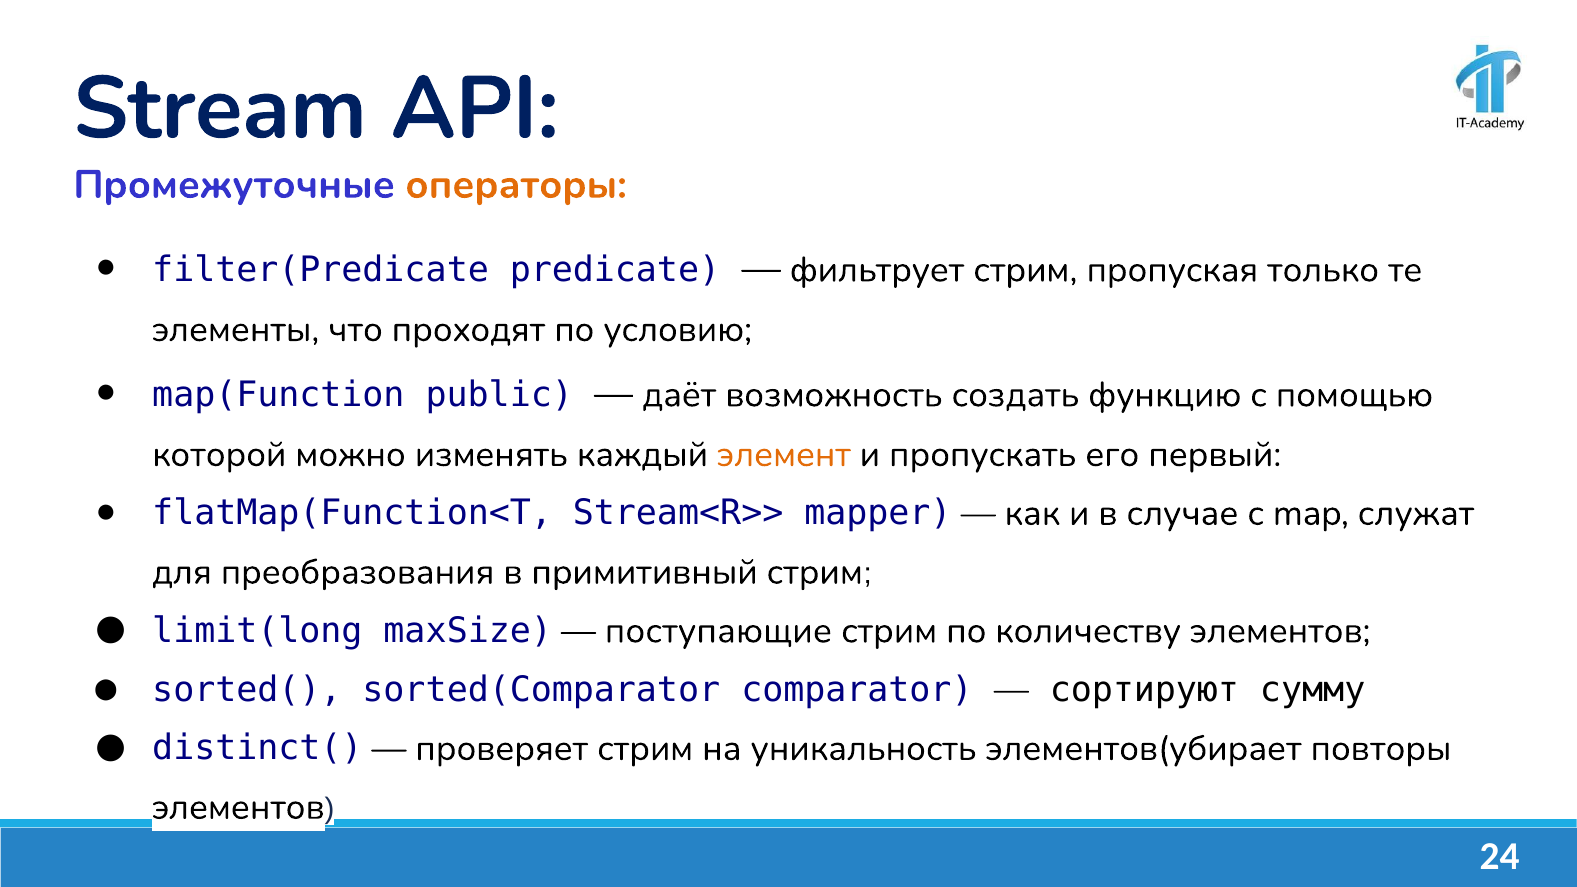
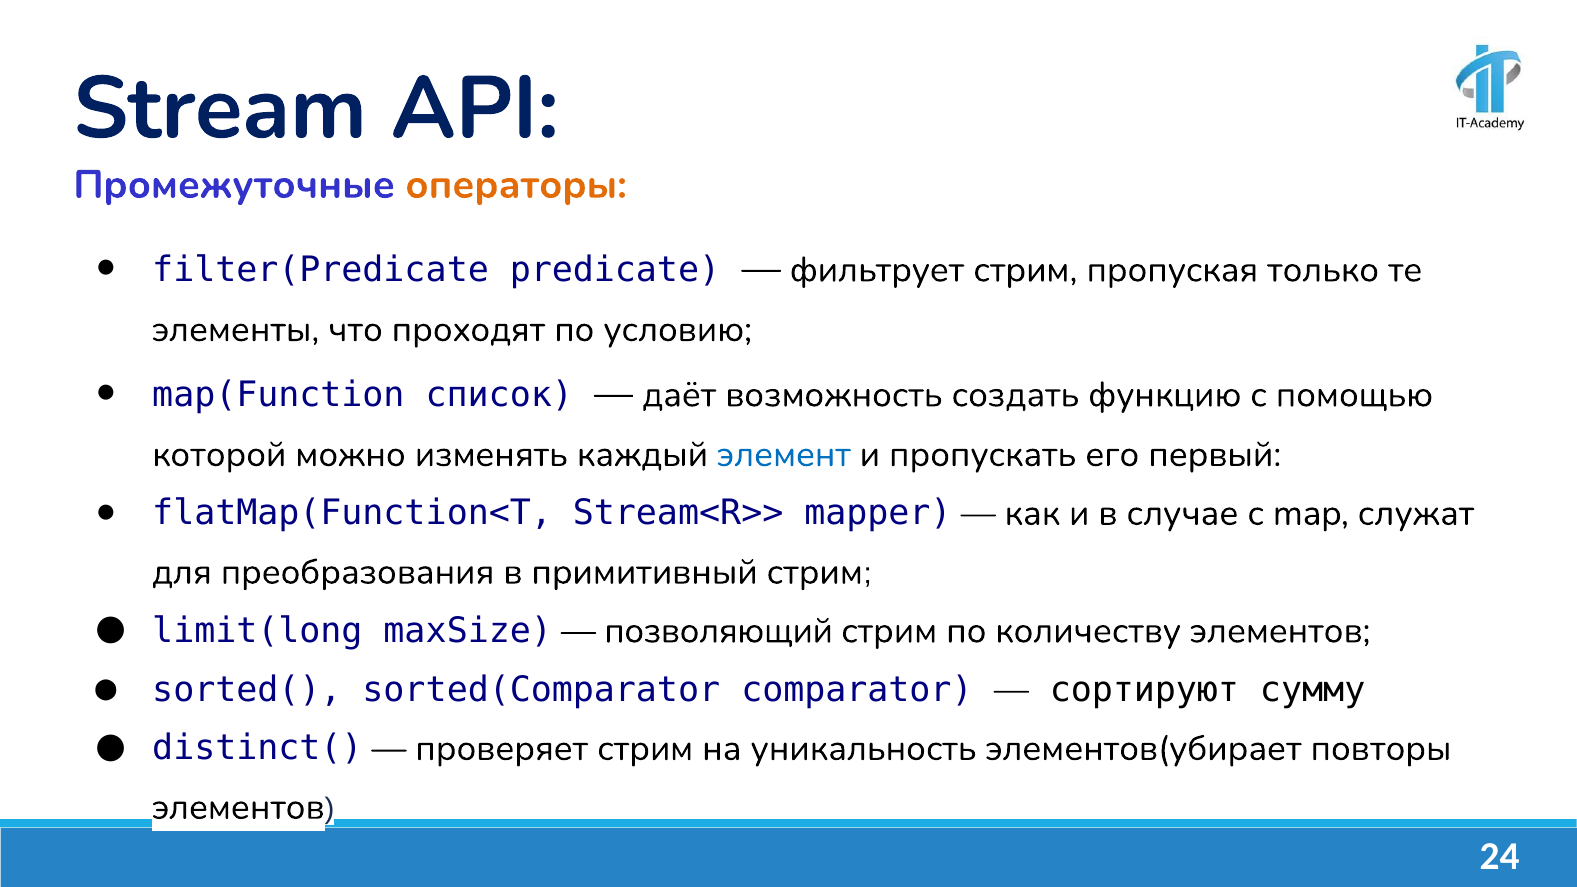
public: public -> список
элемент colour: orange -> blue
поступающие: поступающие -> позволяющий
